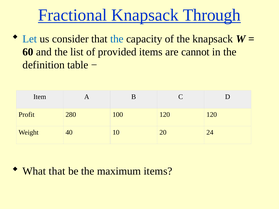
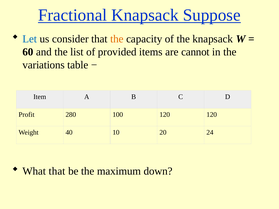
Through: Through -> Suppose
the at (117, 39) colour: blue -> orange
definition: definition -> variations
maximum items: items -> down
